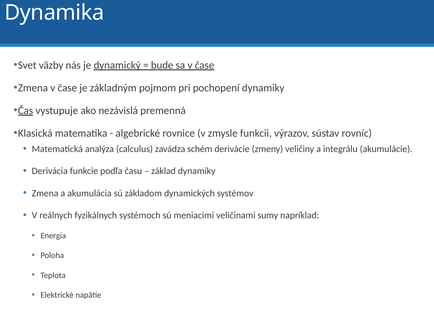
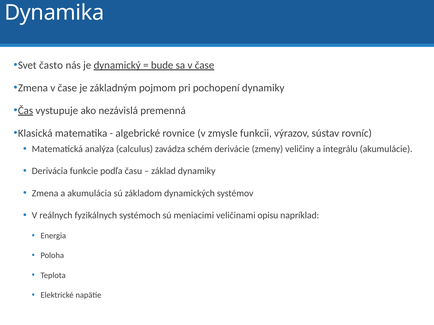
väzby: väzby -> často
sumy: sumy -> opisu
